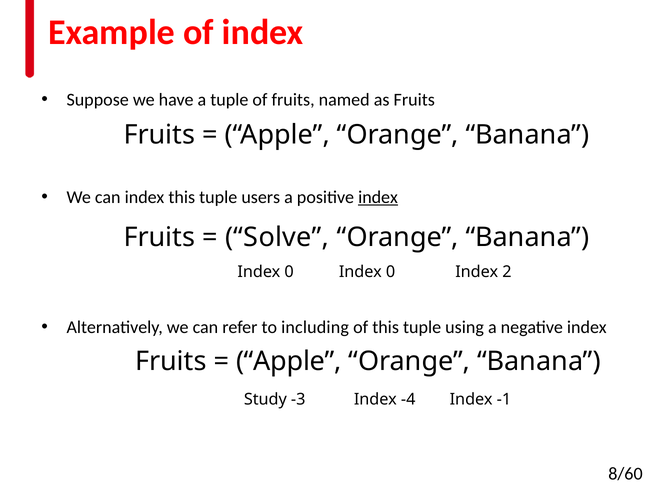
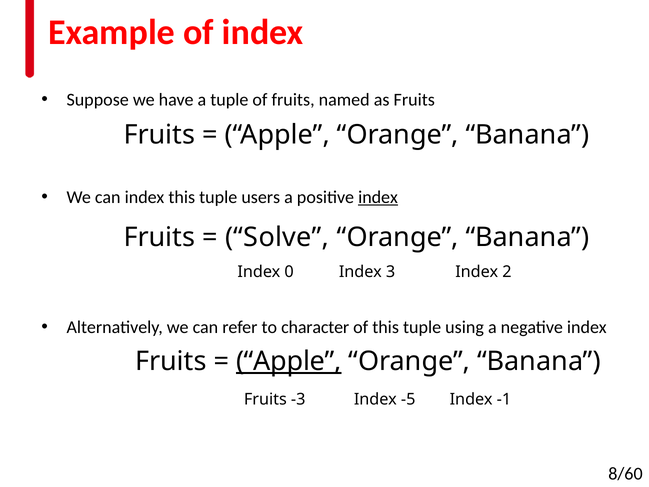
0 Index 0: 0 -> 3
including: including -> character
Apple at (289, 361) underline: none -> present
Study at (265, 399): Study -> Fruits
-4: -4 -> -5
